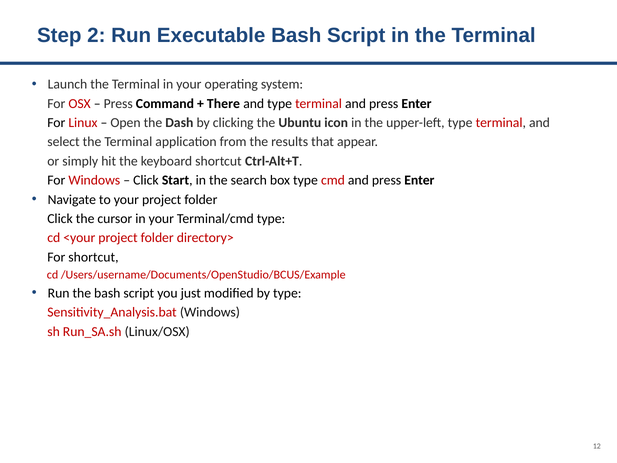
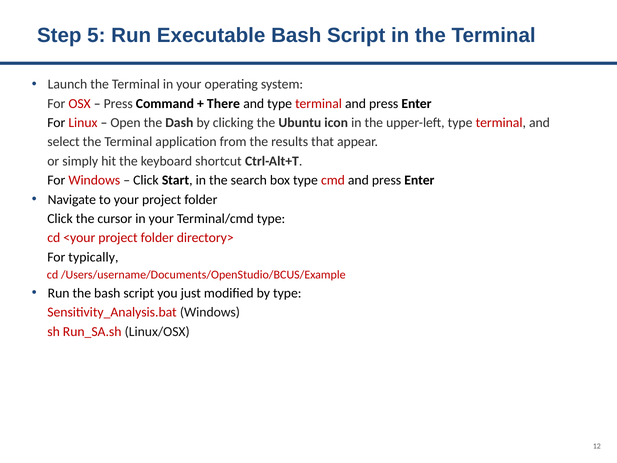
2: 2 -> 5
For shortcut: shortcut -> typically
